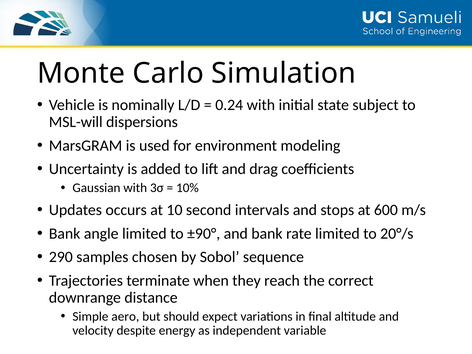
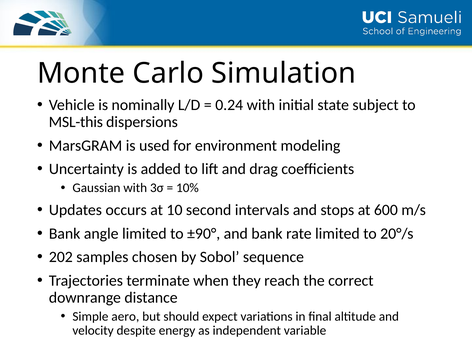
MSL-will: MSL-will -> MSL-this
290: 290 -> 202
